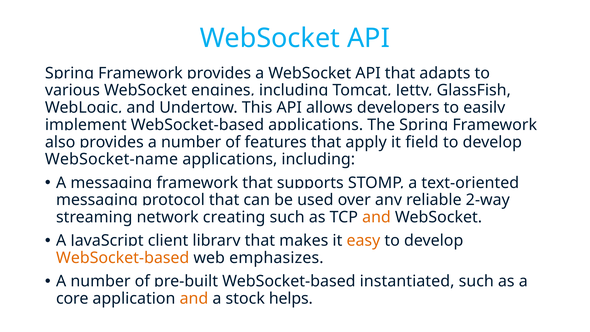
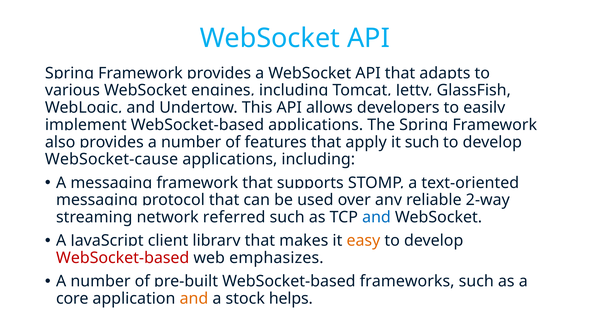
it field: field -> such
WebSocket-name: WebSocket-name -> WebSocket-cause
creating: creating -> referred
and at (376, 217) colour: orange -> blue
WebSocket-based at (123, 258) colour: orange -> red
instantiated: instantiated -> frameworks
